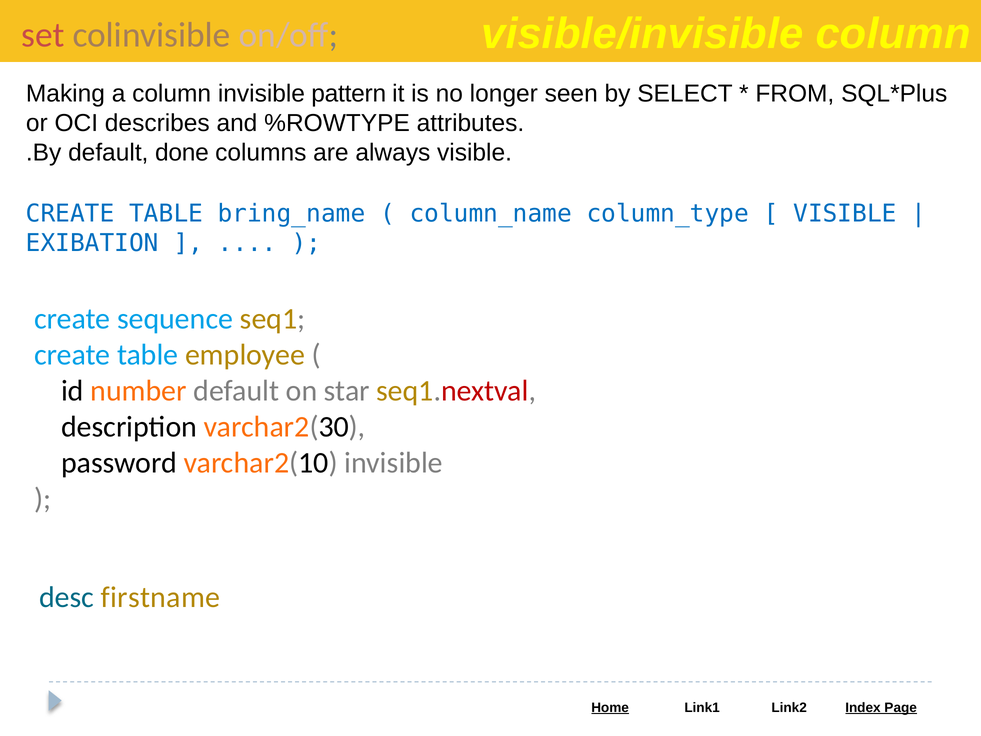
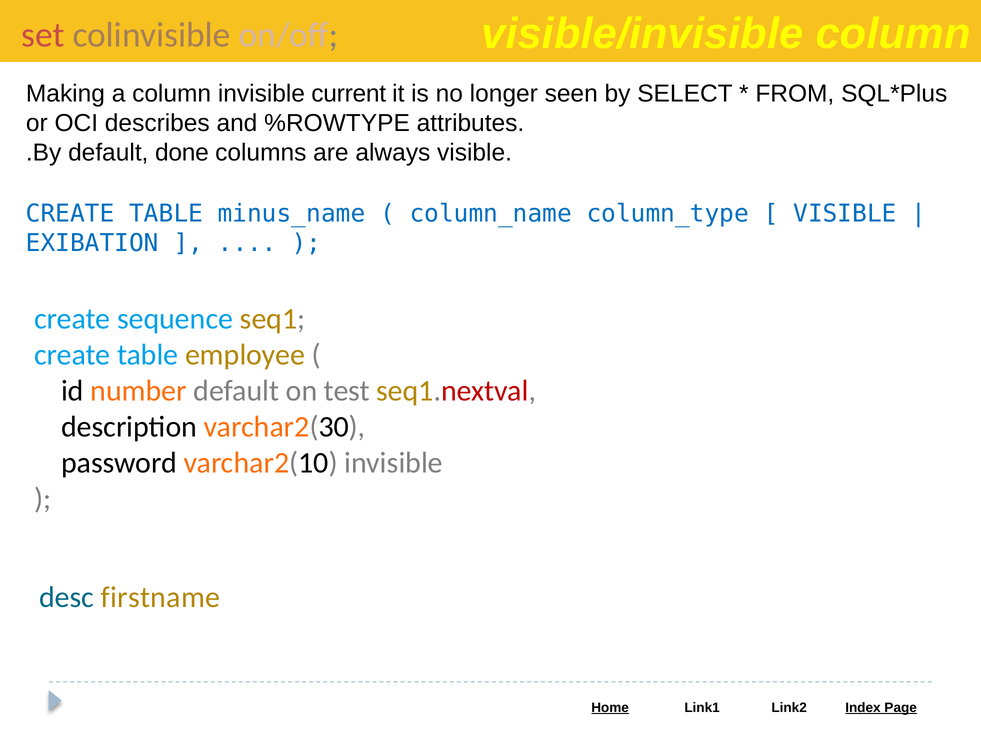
pattern: pattern -> current
bring_name: bring_name -> minus_name
star: star -> test
